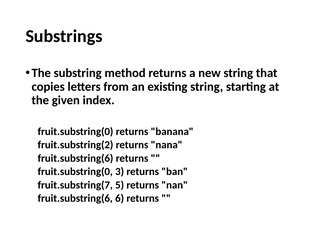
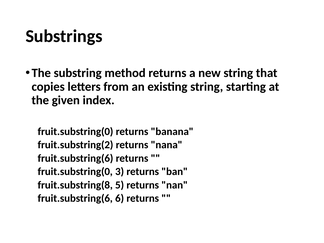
fruit.substring(7: fruit.substring(7 -> fruit.substring(8
